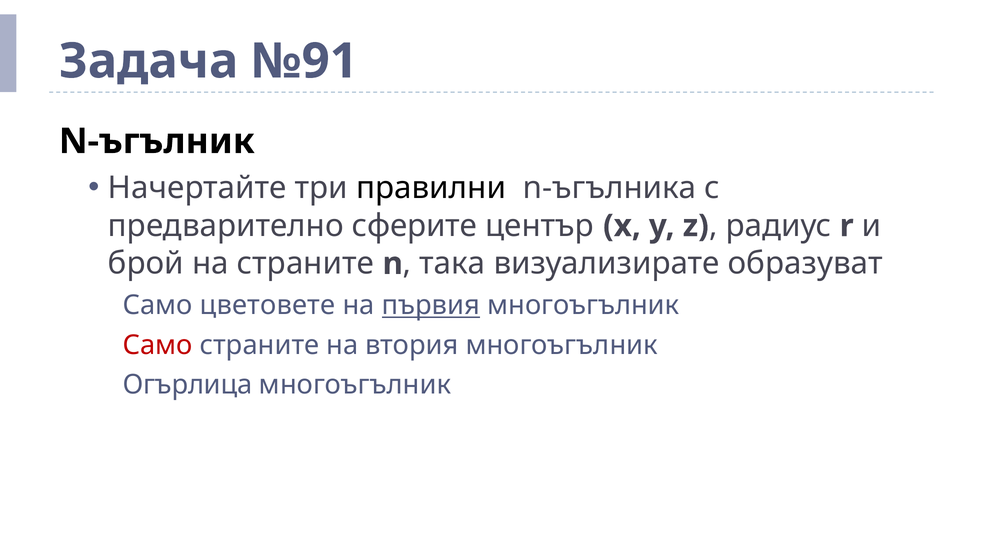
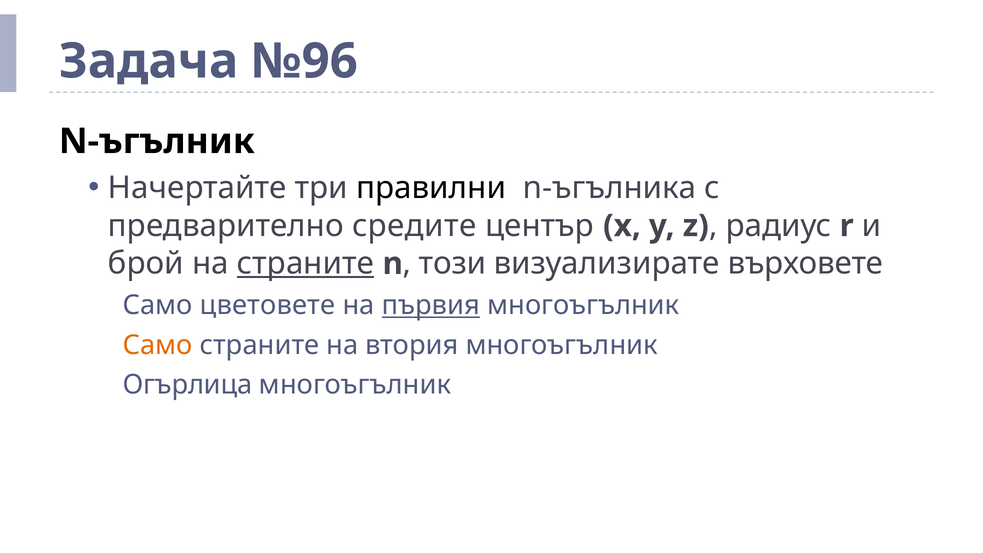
№91: №91 -> №96
сферите: сферите -> средите
страните at (305, 264) underline: none -> present
така: така -> този
образуват: образуват -> върховете
Само at (158, 345) colour: red -> orange
